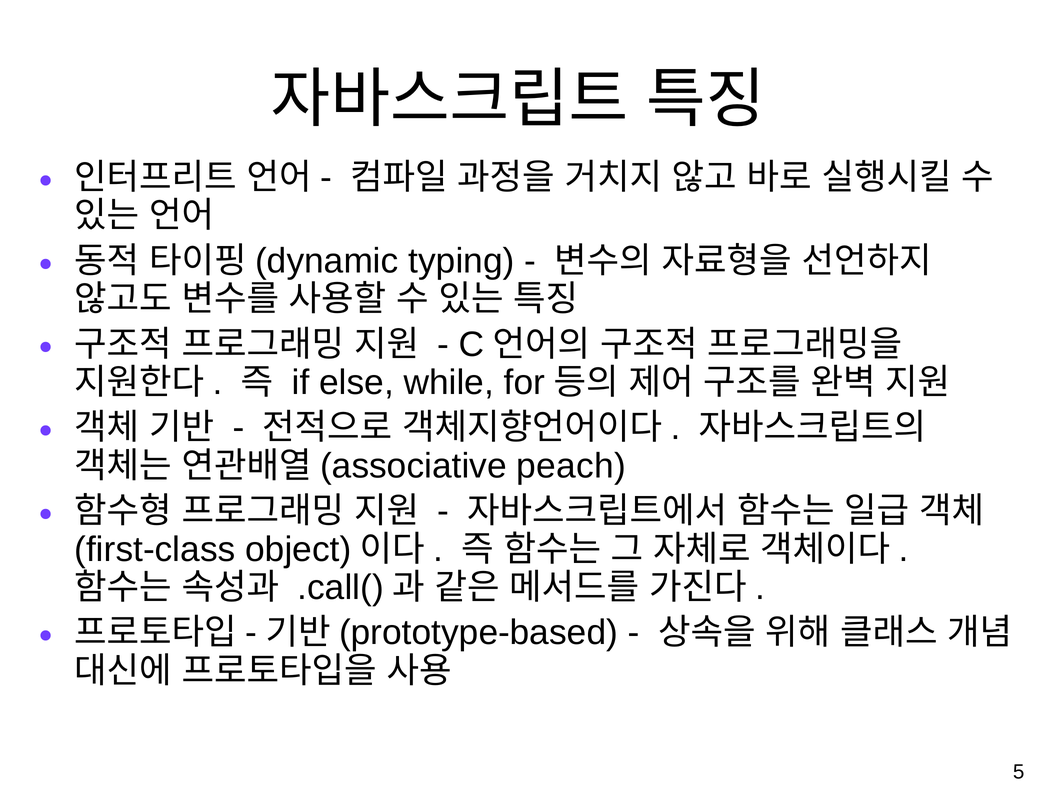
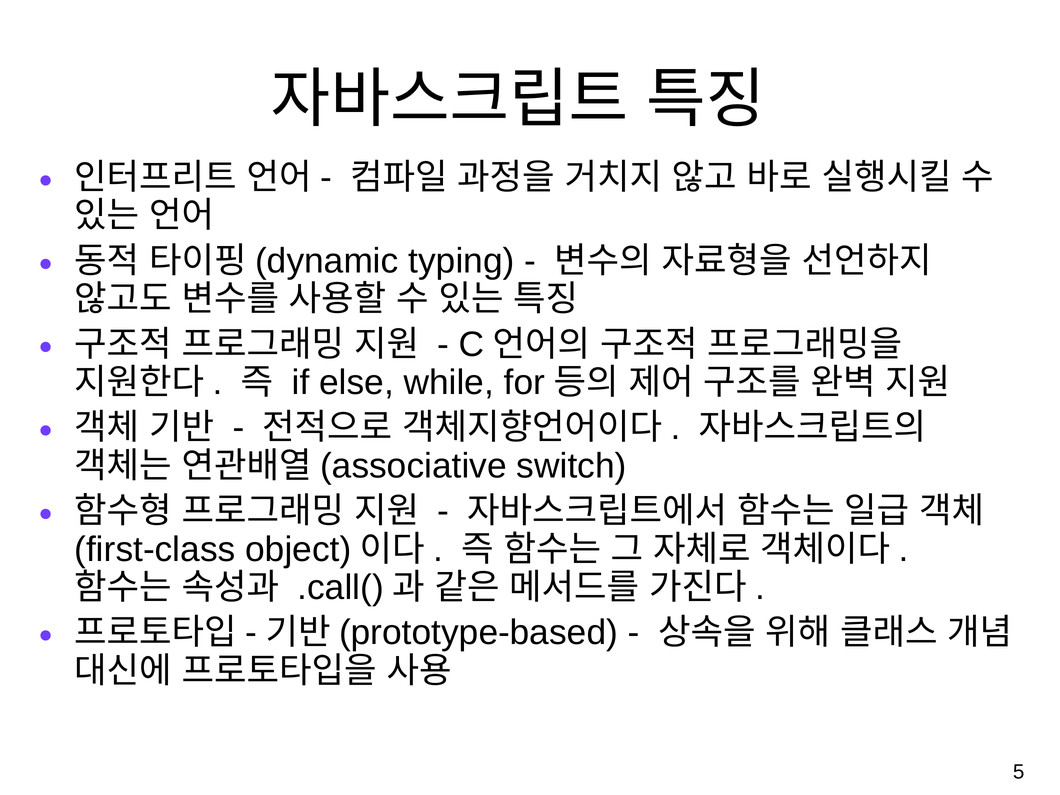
peach: peach -> switch
